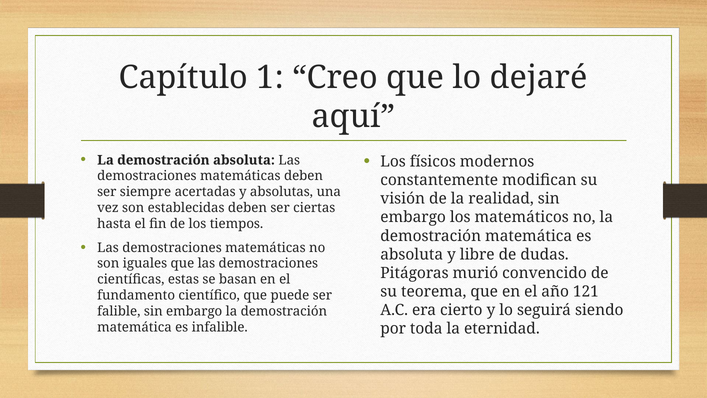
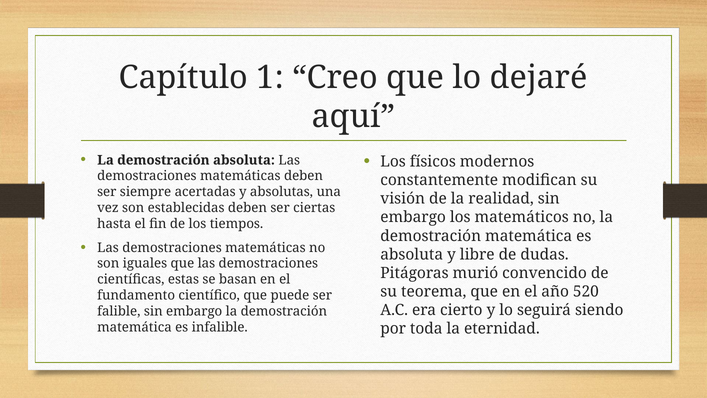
121: 121 -> 520
